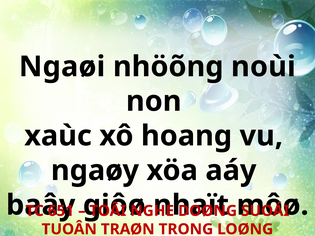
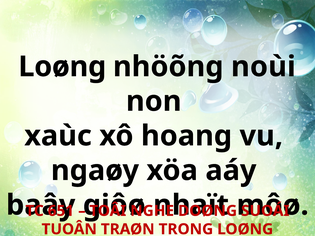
Ngaøi at (62, 67): Ngaøi -> Loøng
